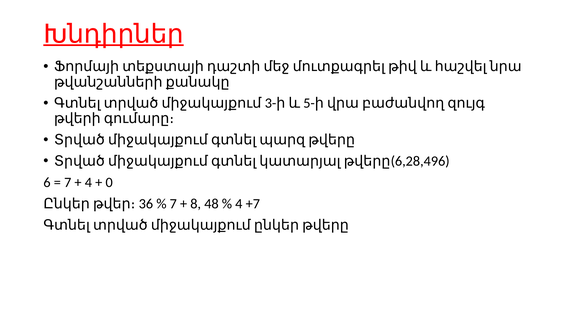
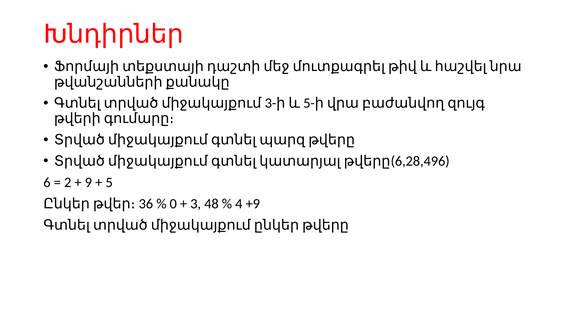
Խնդիրներ underline: present -> none
7 at (68, 183): 7 -> 2
4 at (88, 183): 4 -> 9
0: 0 -> 5
7 at (173, 204): 7 -> 0
8: 8 -> 3
+7: +7 -> +9
